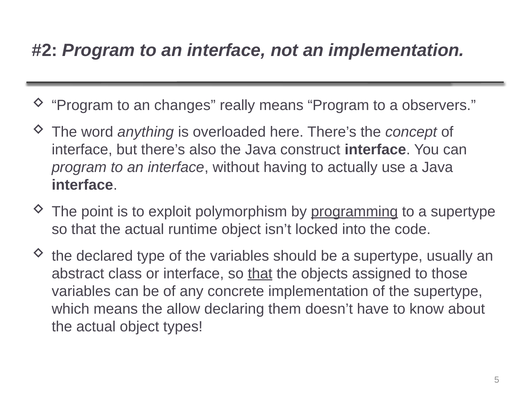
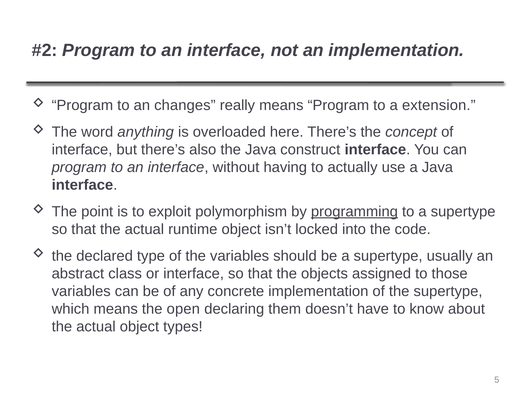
observers: observers -> extension
that at (260, 274) underline: present -> none
allow: allow -> open
